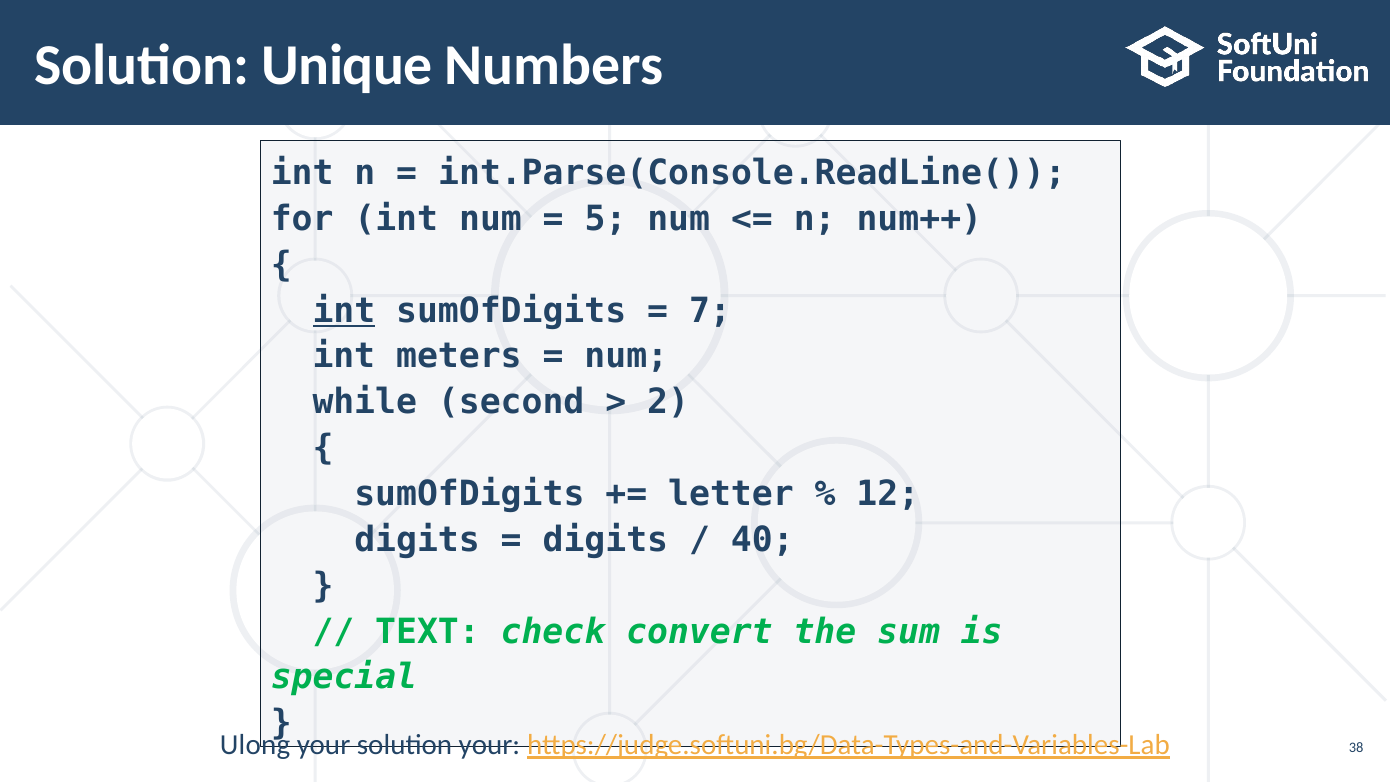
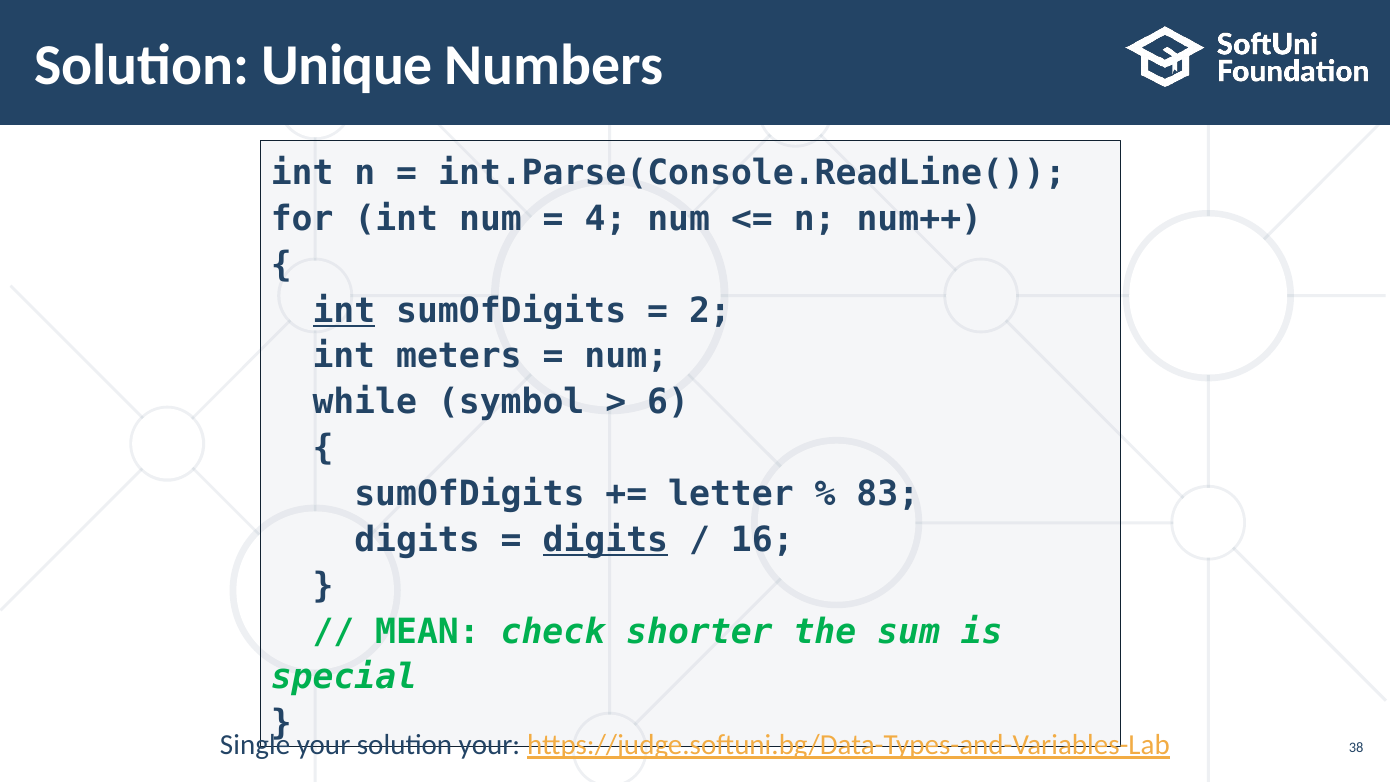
5: 5 -> 4
7: 7 -> 2
second: second -> symbol
2: 2 -> 6
12: 12 -> 83
digits at (605, 540) underline: none -> present
40: 40 -> 16
TEXT: TEXT -> MEAN
convert: convert -> shorter
Ulong: Ulong -> Single
